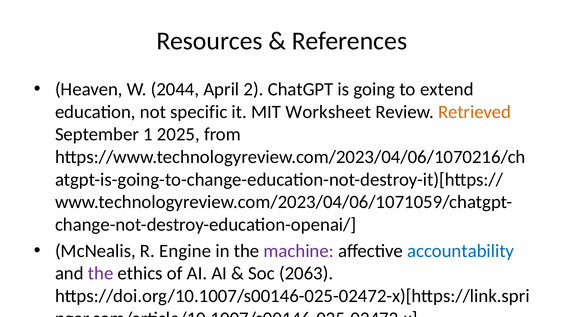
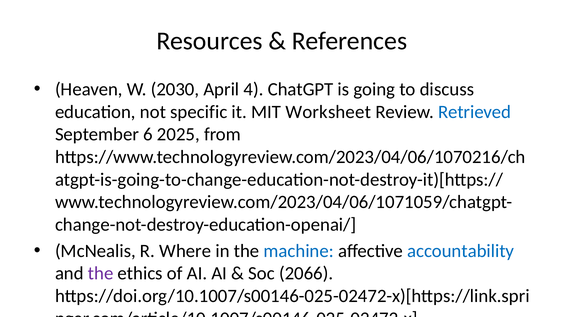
2044: 2044 -> 2030
April 2: 2 -> 4
extend: extend -> discuss
Retrieved at (475, 112) colour: orange -> blue
1: 1 -> 6
Engine: Engine -> Where
machine colour: purple -> blue
2063: 2063 -> 2066
